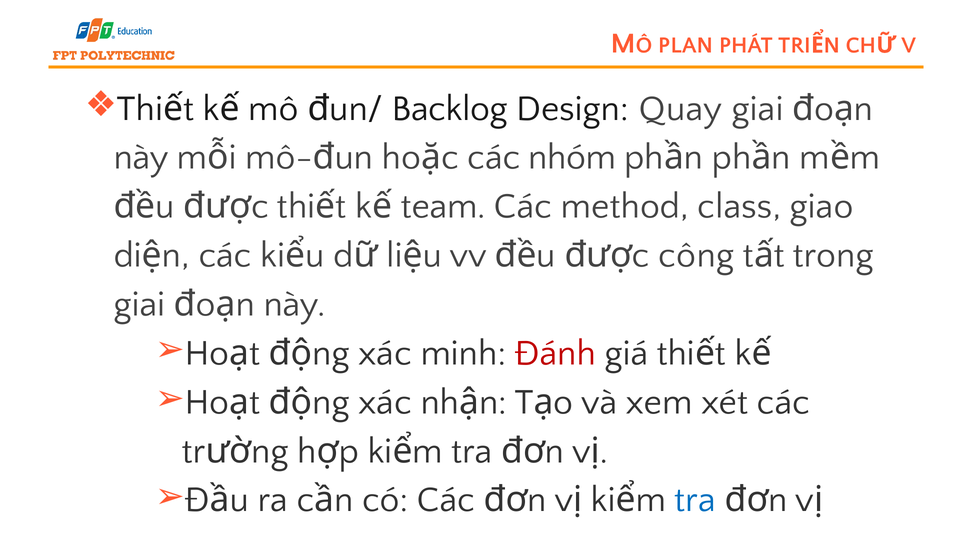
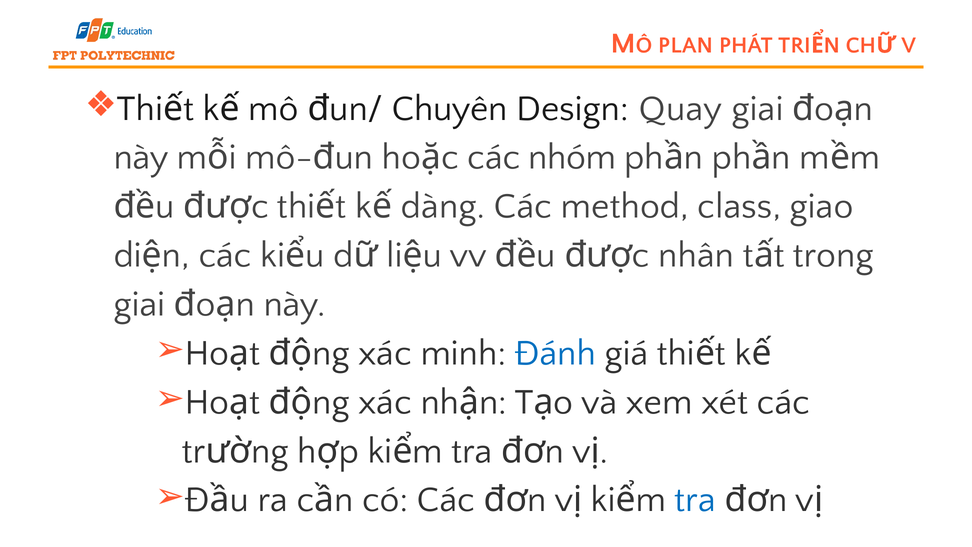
Backlog: Backlog -> Chuyên
team: team -> dàng
công: công -> nhân
Đánh colour: red -> blue
